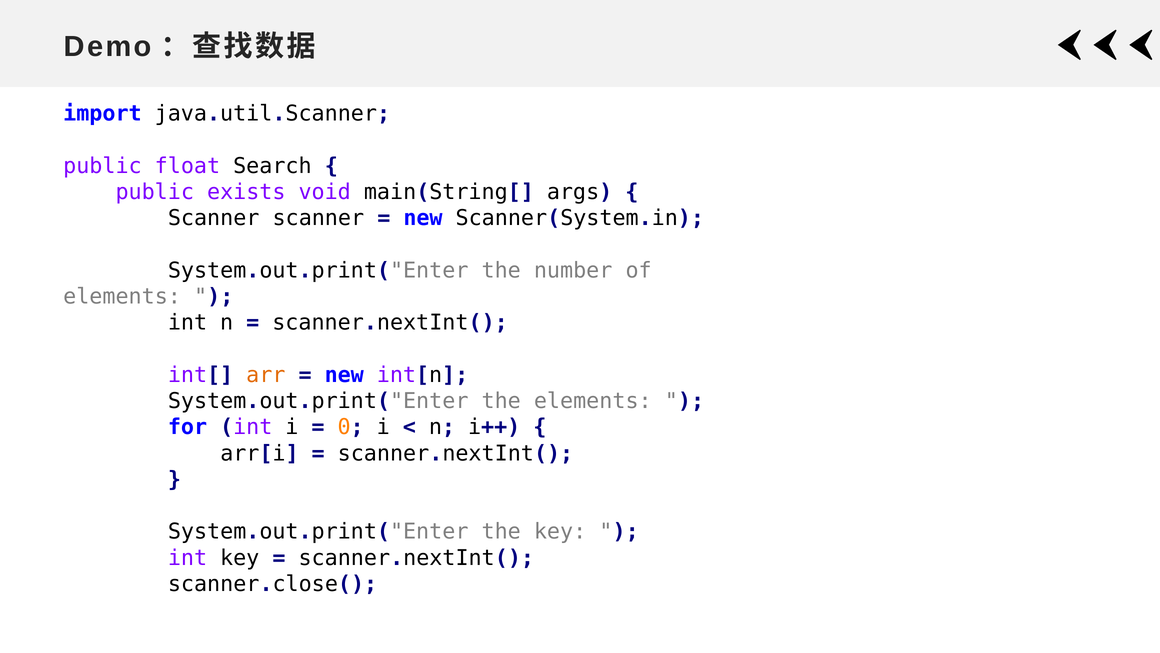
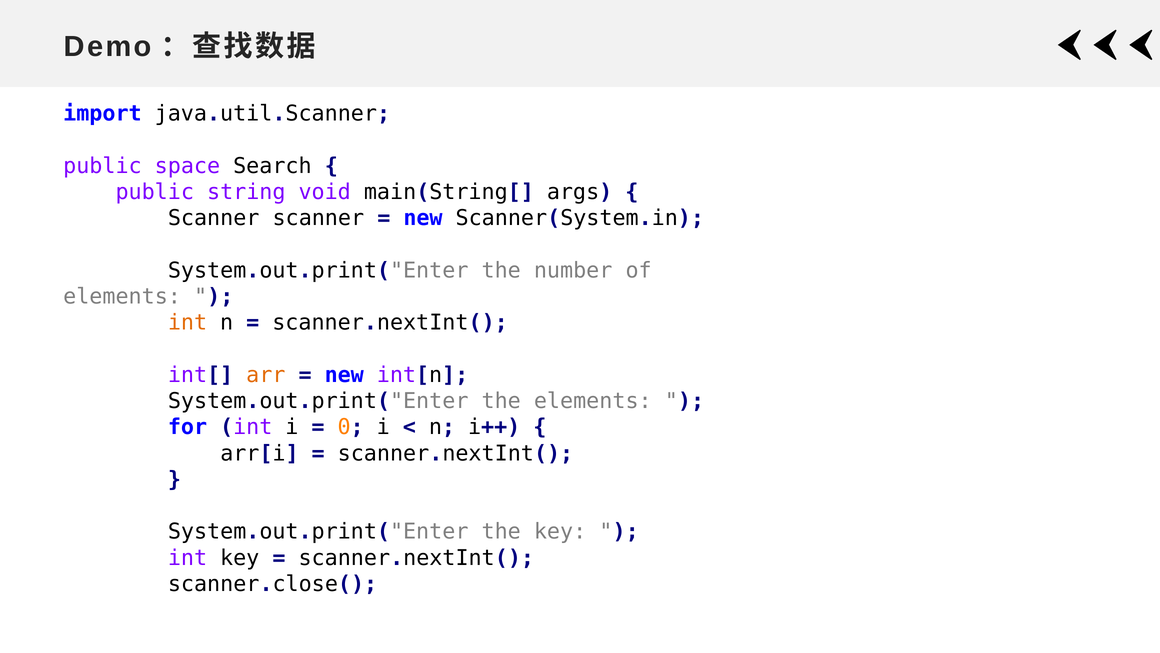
float: float -> space
exists: exists -> string
int at (188, 322) colour: black -> orange
